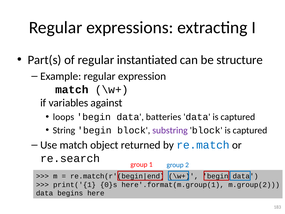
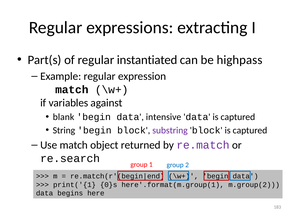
structure: structure -> highpass
loops: loops -> blank
batteries: batteries -> intensive
re.match colour: blue -> purple
